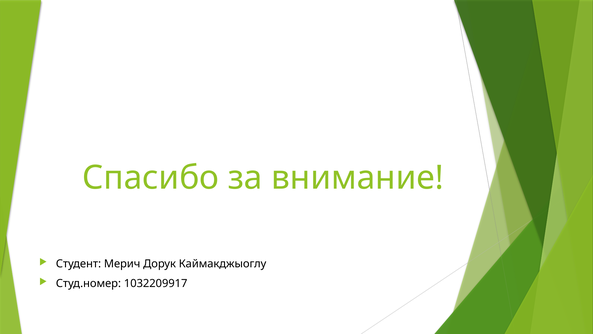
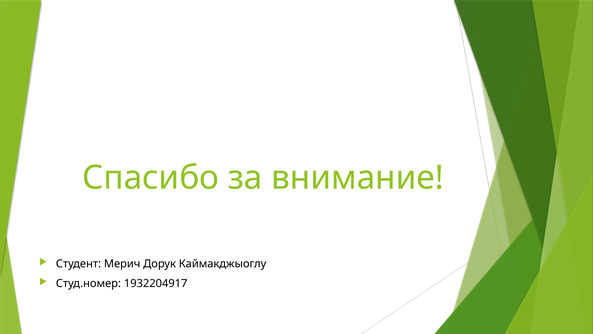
1032209917: 1032209917 -> 1932204917
